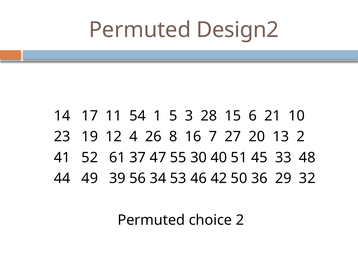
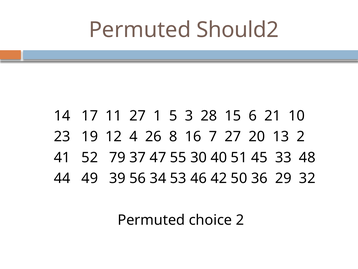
Design2: Design2 -> Should2
11 54: 54 -> 27
61: 61 -> 79
